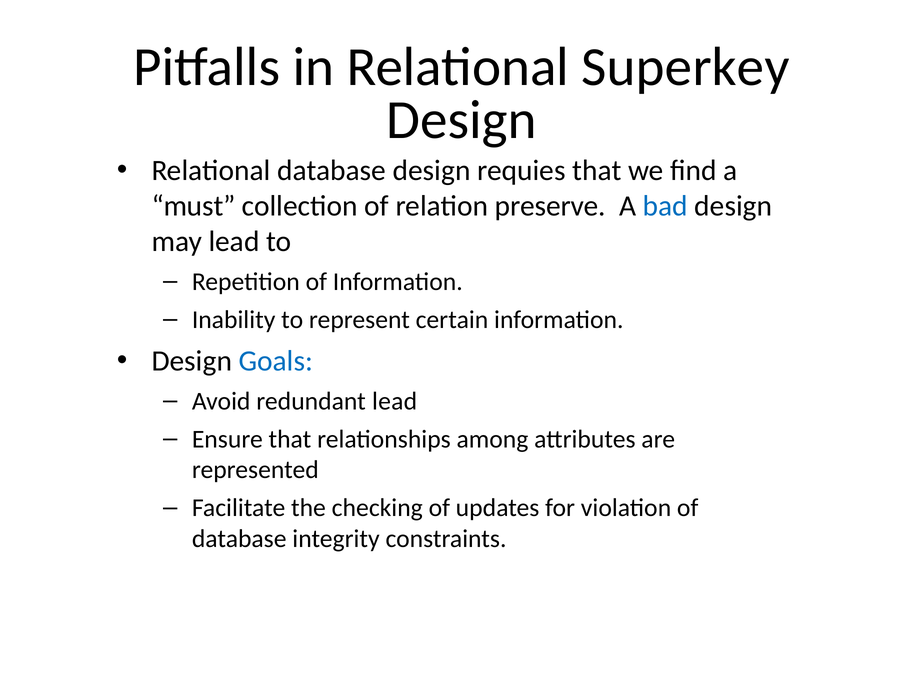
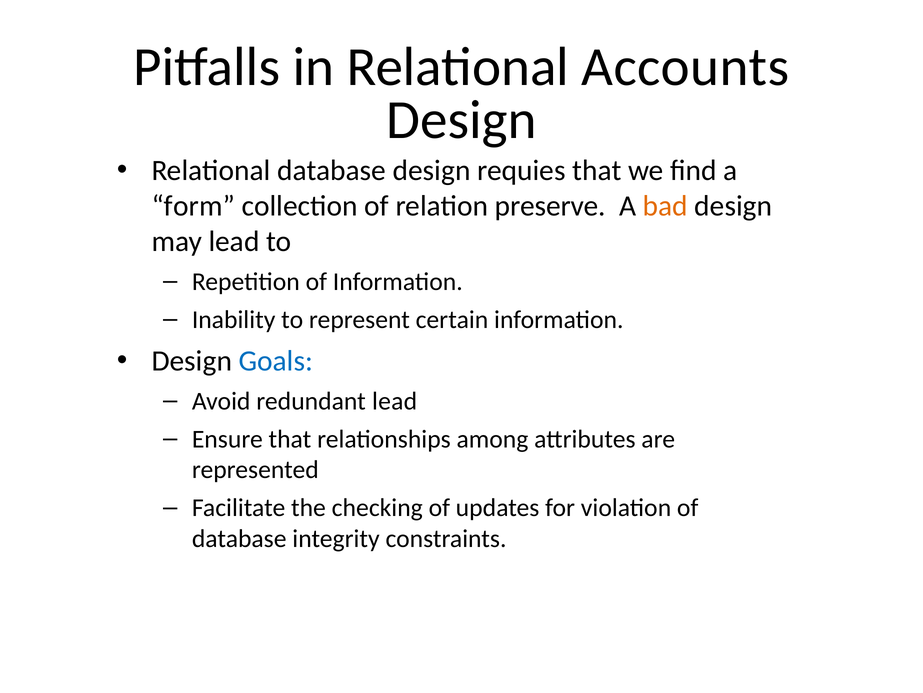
Superkey: Superkey -> Accounts
must: must -> form
bad colour: blue -> orange
